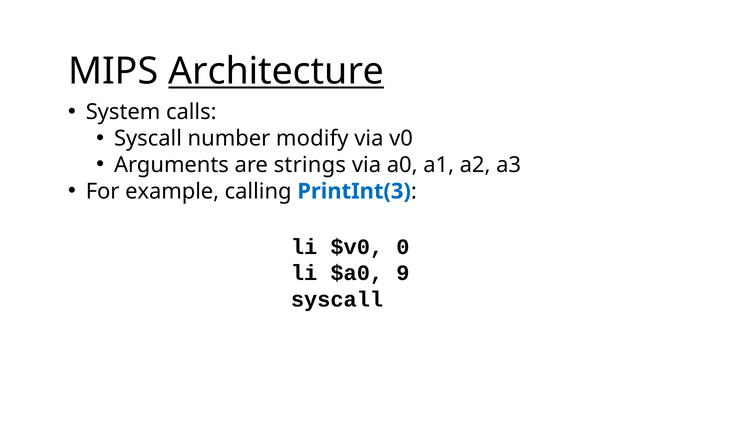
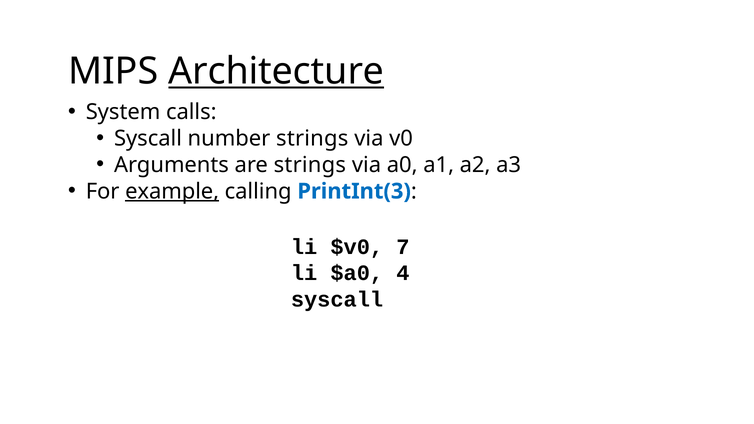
number modify: modify -> strings
example underline: none -> present
0: 0 -> 7
9: 9 -> 4
